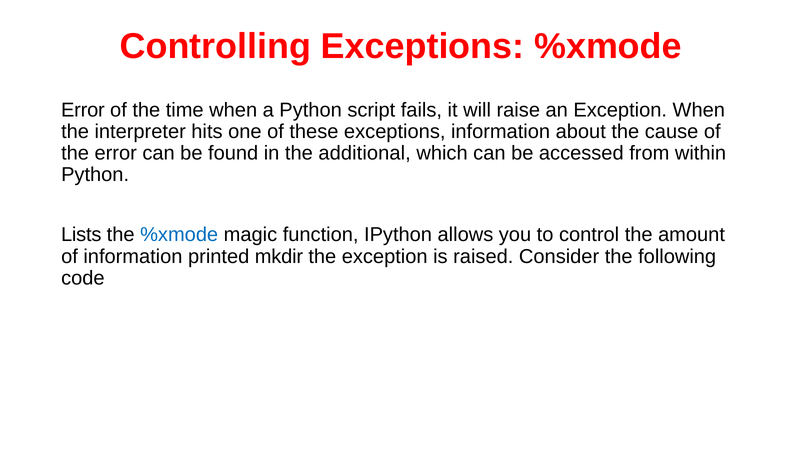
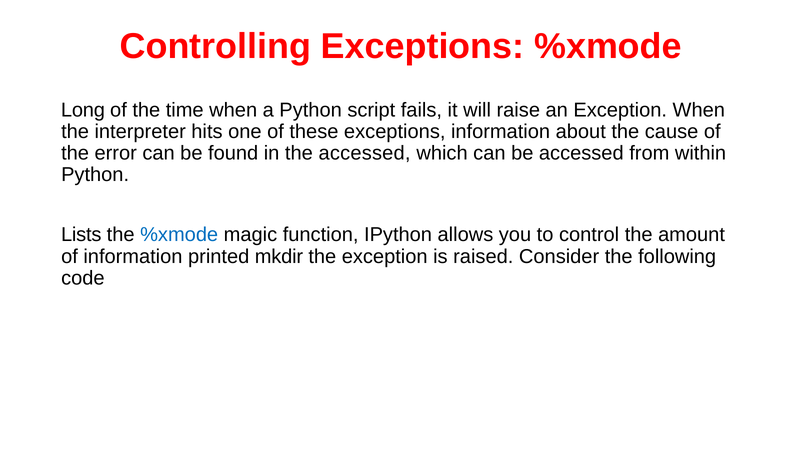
Error at (83, 110): Error -> Long
the additional: additional -> accessed
